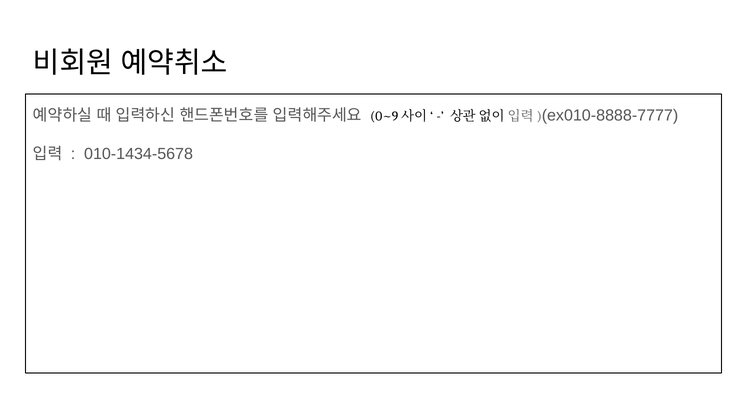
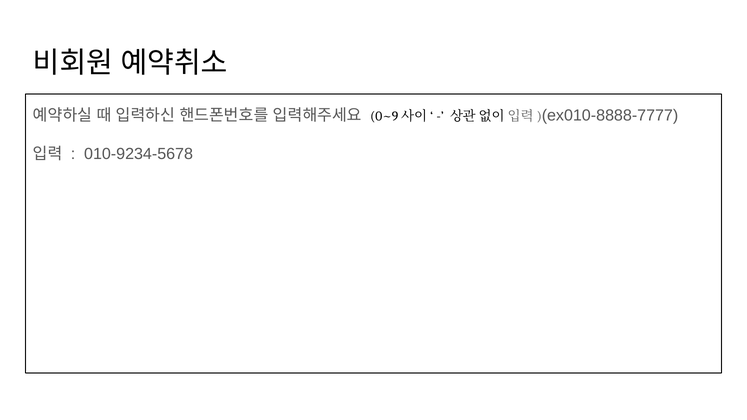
010-1434-5678: 010-1434-5678 -> 010-9234-5678
